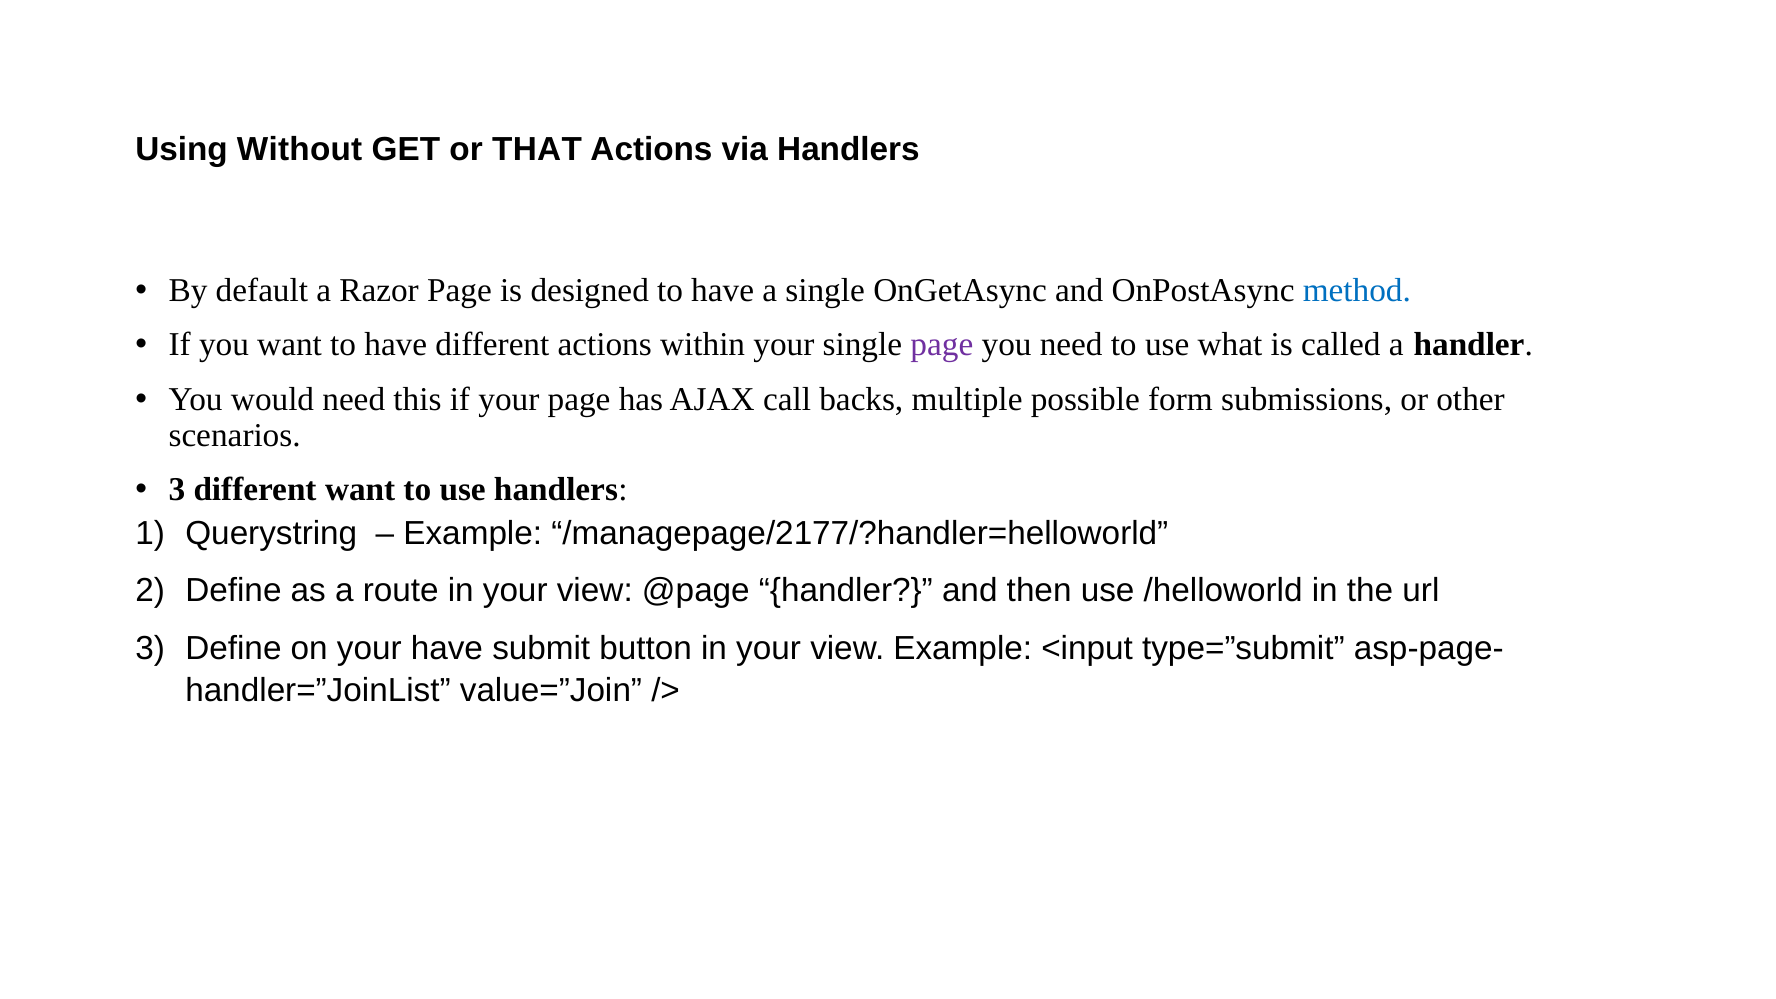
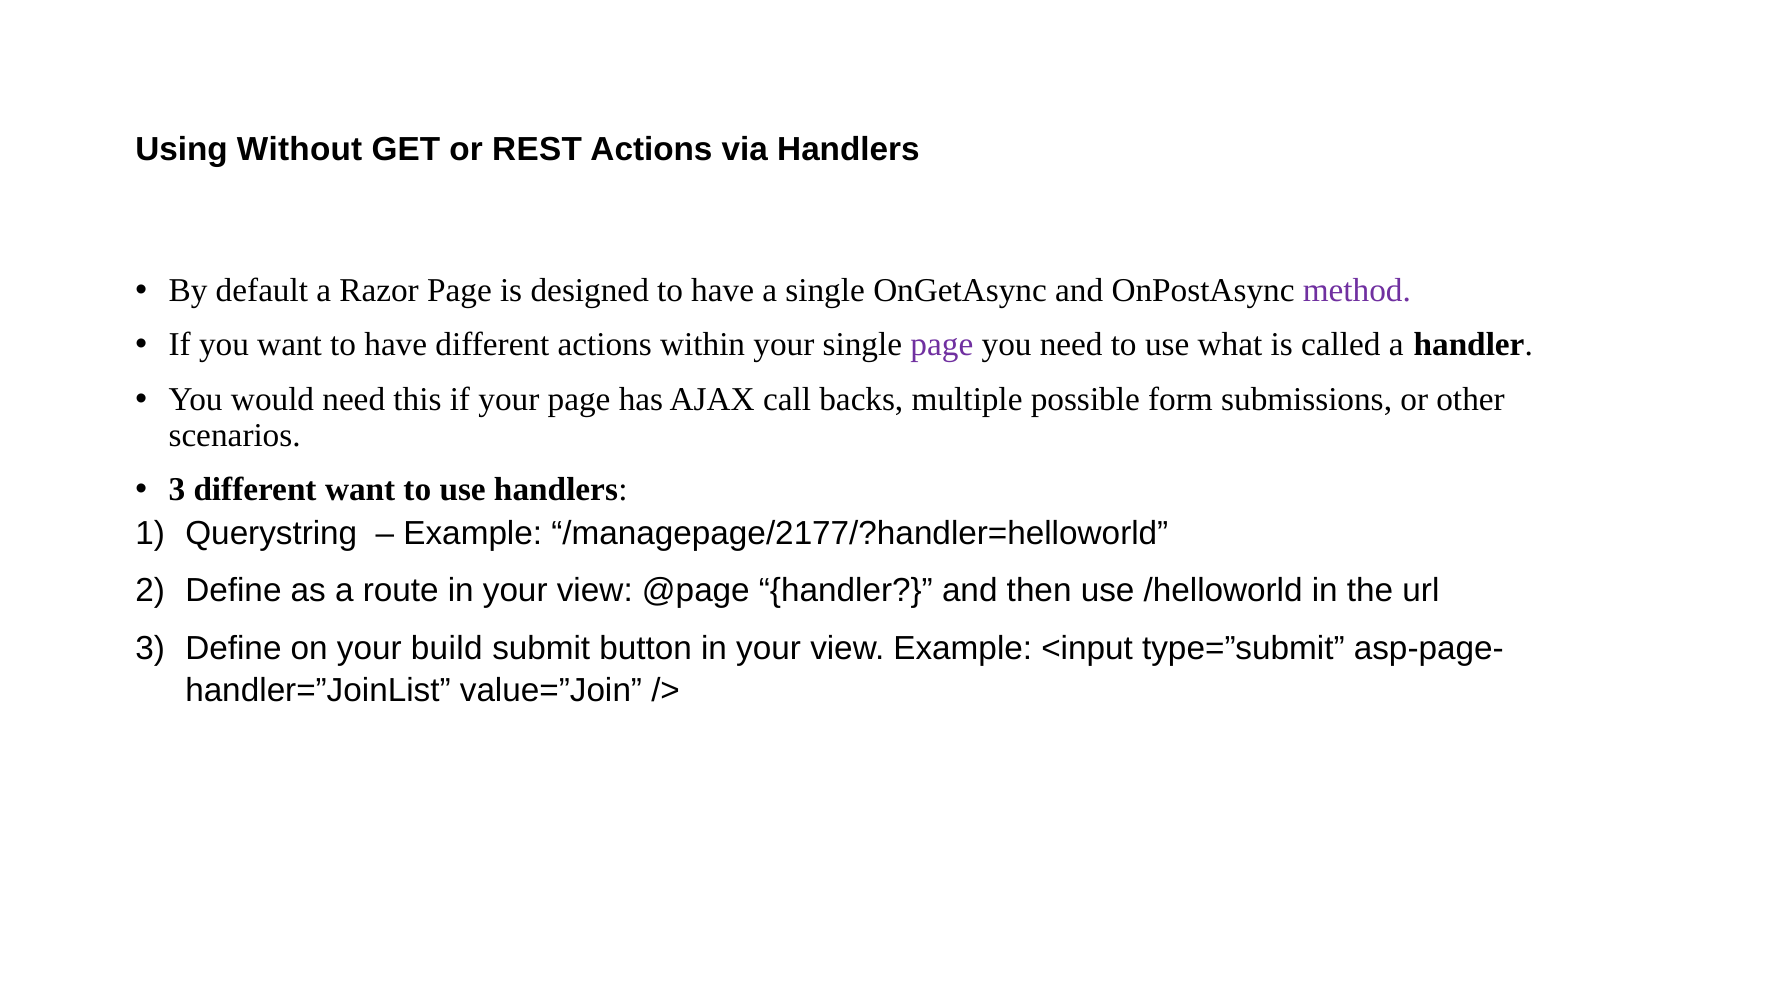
THAT: THAT -> REST
method colour: blue -> purple
your have: have -> build
